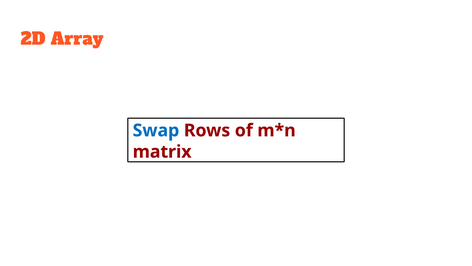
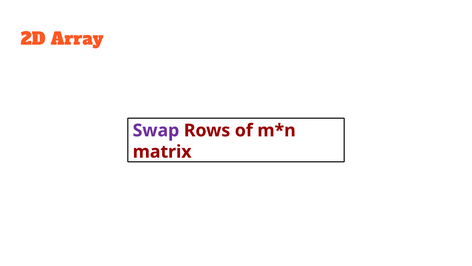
Swap colour: blue -> purple
